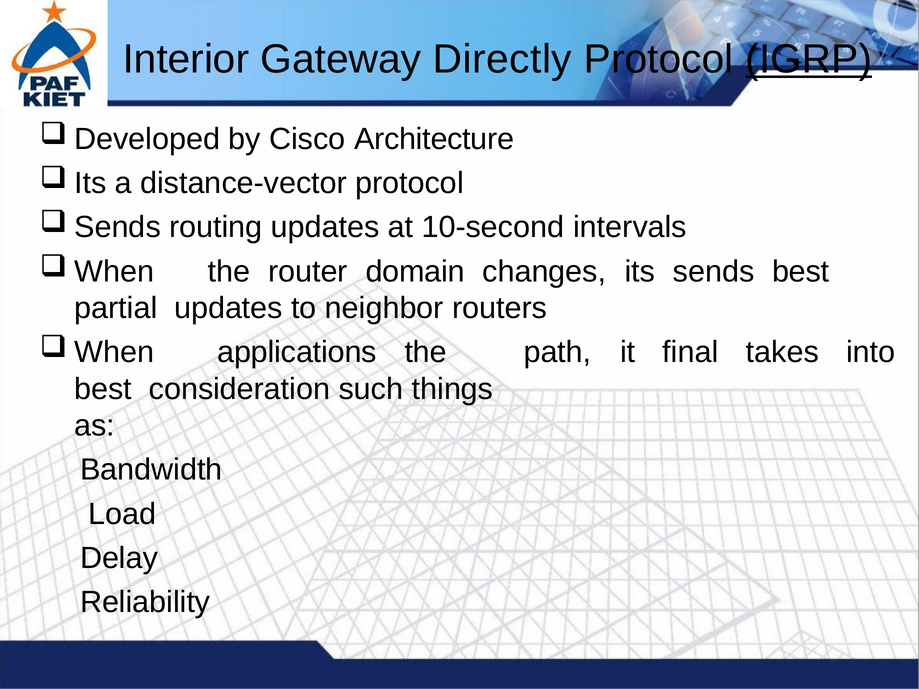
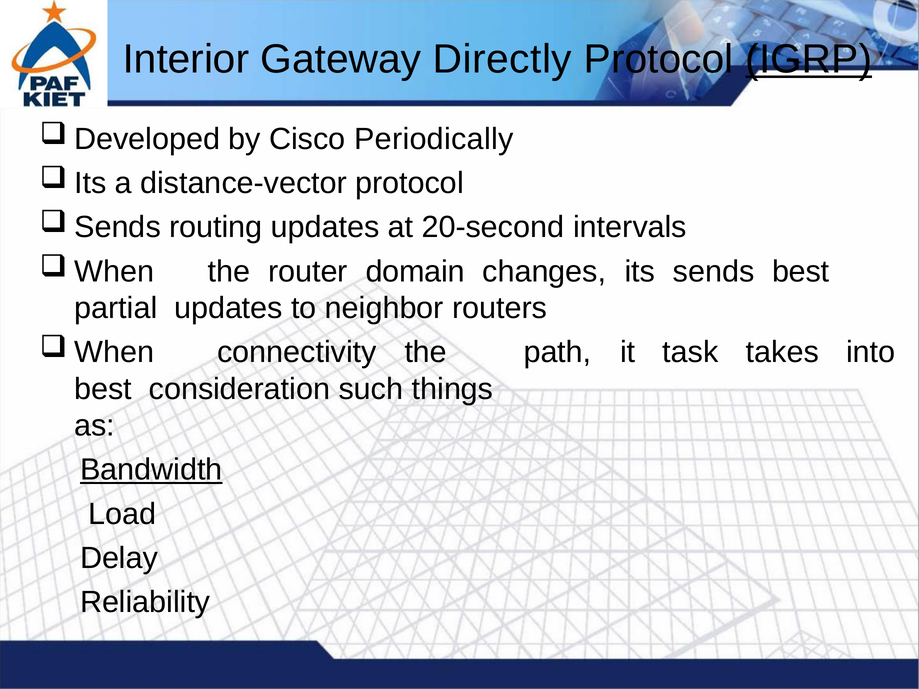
Architecture: Architecture -> Periodically
10-second: 10-second -> 20-second
applications: applications -> connectivity
final: final -> task
Bandwidth underline: none -> present
